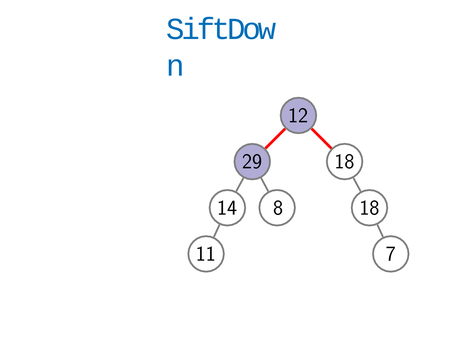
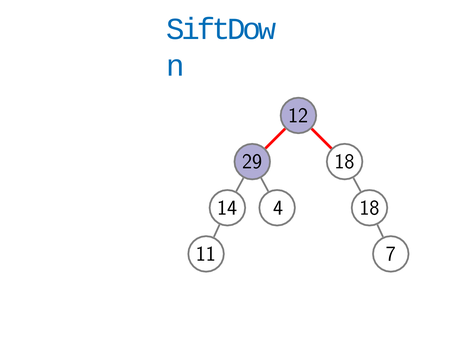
8: 8 -> 4
